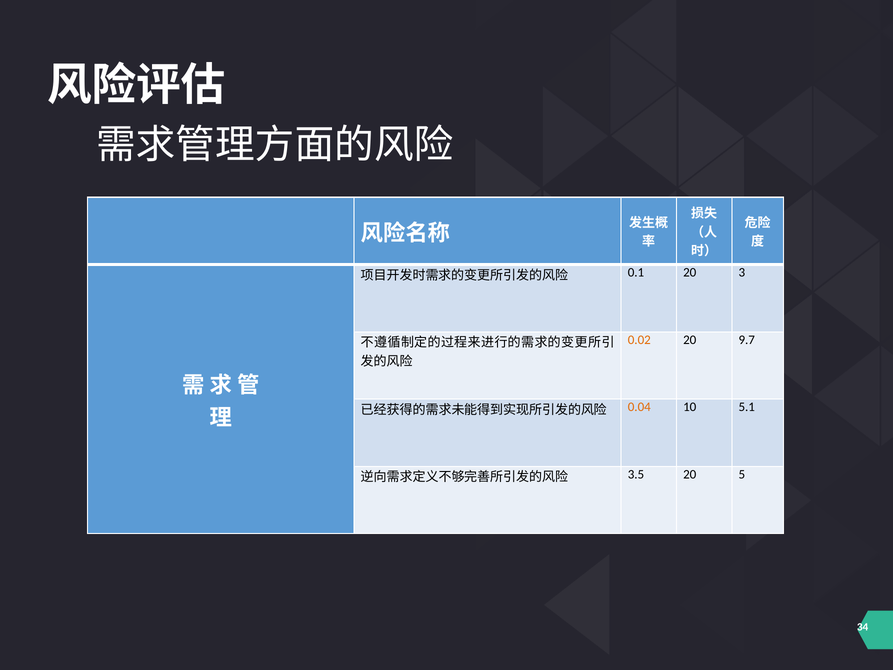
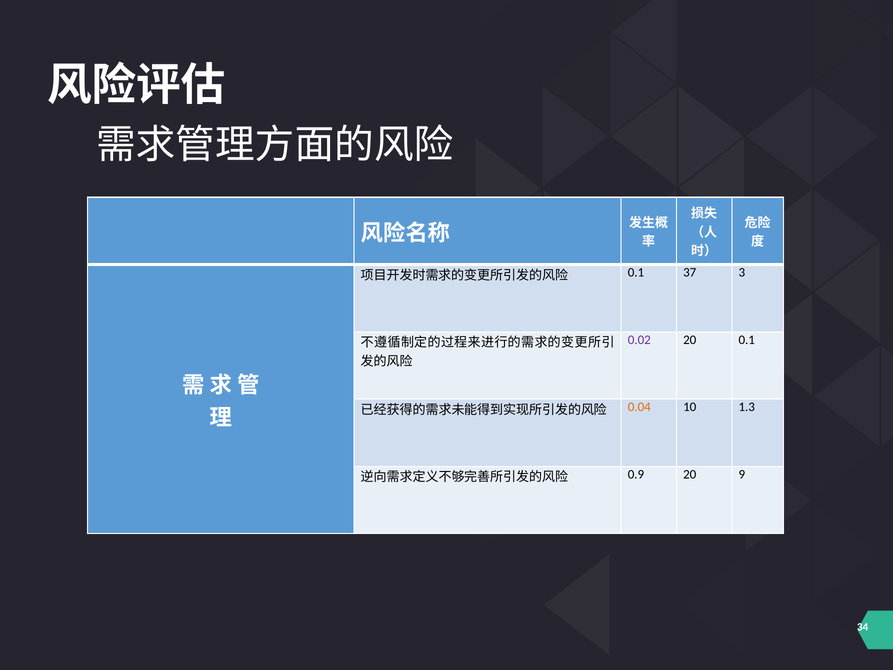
0.1 20: 20 -> 37
0.02 colour: orange -> purple
20 9.7: 9.7 -> 0.1
5.1: 5.1 -> 1.3
3.5: 3.5 -> 0.9
5: 5 -> 9
